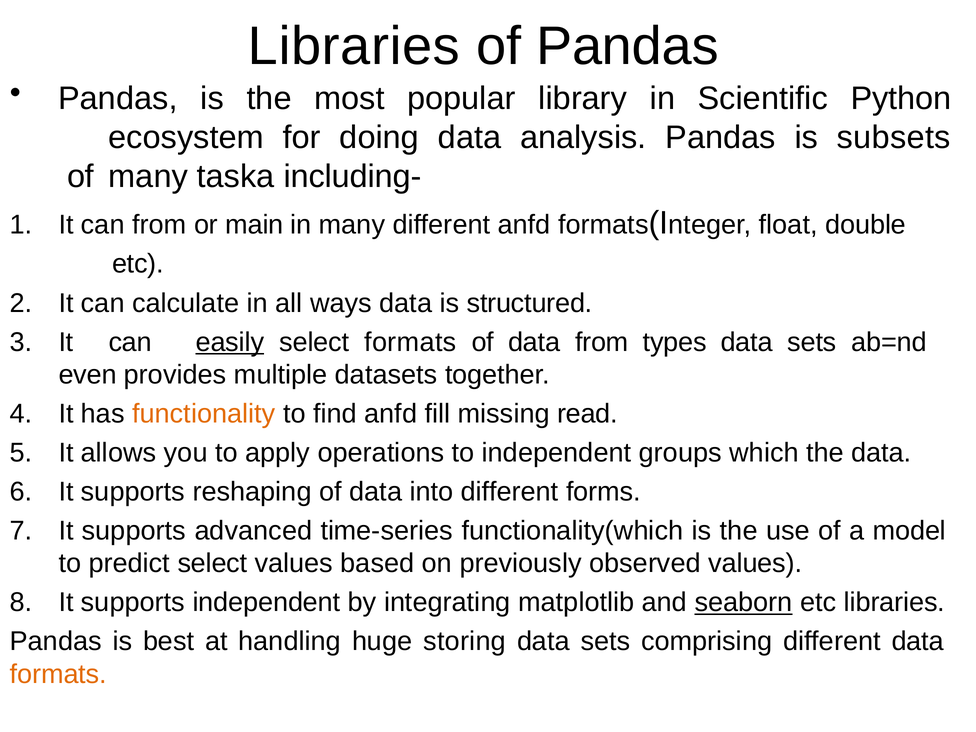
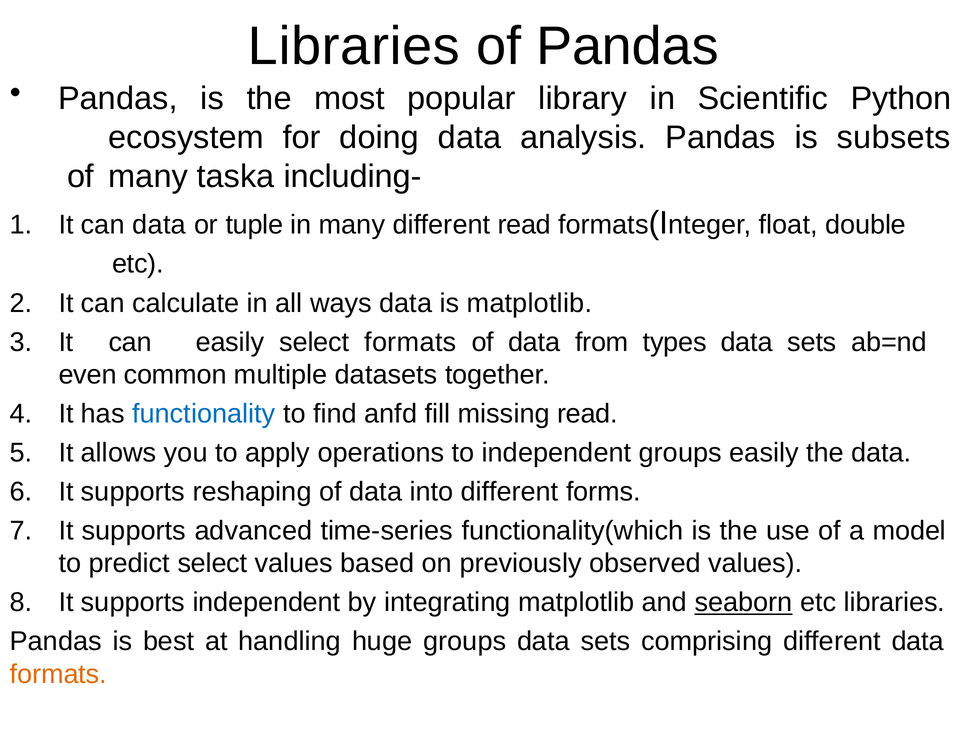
can from: from -> data
main: main -> tuple
different anfd: anfd -> read
is structured: structured -> matplotlib
easily at (230, 342) underline: present -> none
provides: provides -> common
functionality colour: orange -> blue
groups which: which -> easily
huge storing: storing -> groups
